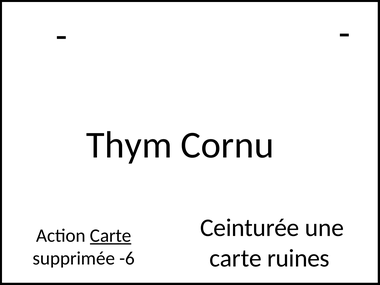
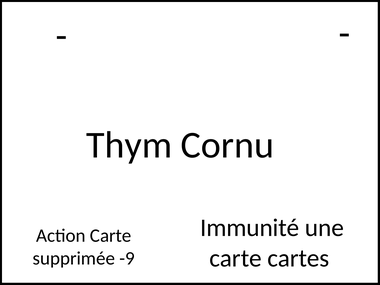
Ceinturée: Ceinturée -> Immunité
Carte at (111, 236) underline: present -> none
ruines: ruines -> cartes
-6: -6 -> -9
